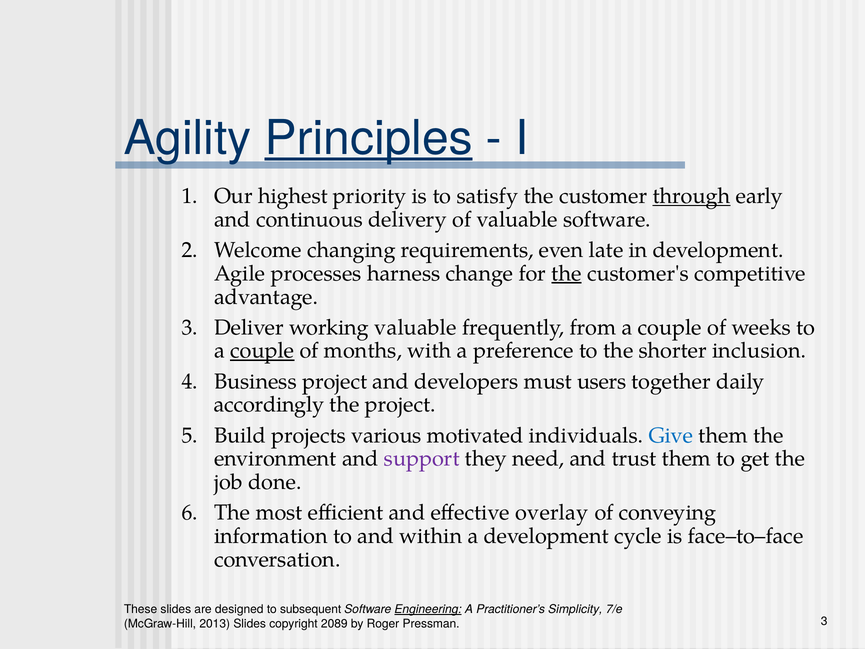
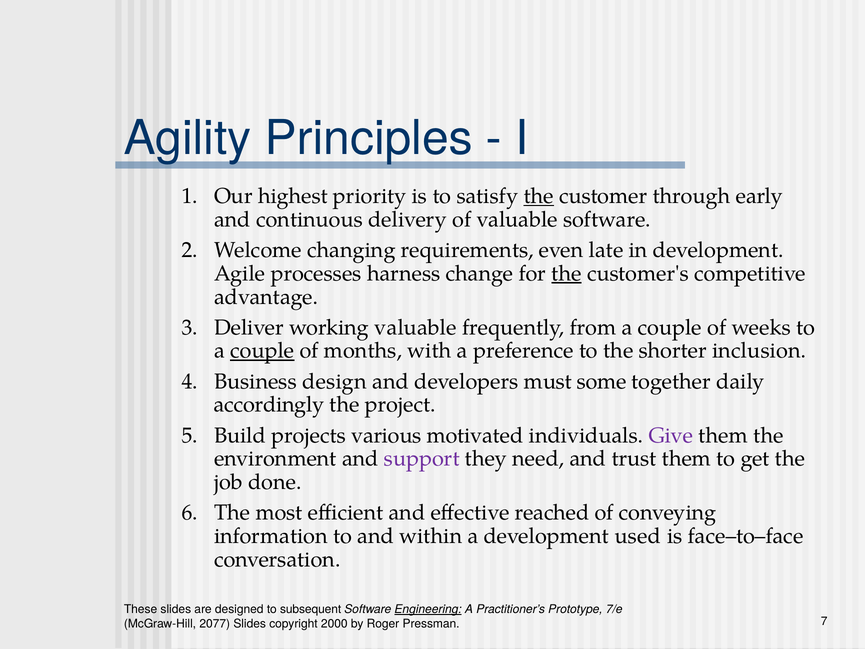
Principles underline: present -> none
the at (539, 196) underline: none -> present
through underline: present -> none
Business project: project -> design
users: users -> some
Give colour: blue -> purple
overlay: overlay -> reached
cycle: cycle -> used
Simplicity: Simplicity -> Prototype
2013: 2013 -> 2077
2089: 2089 -> 2000
Pressman 3: 3 -> 7
